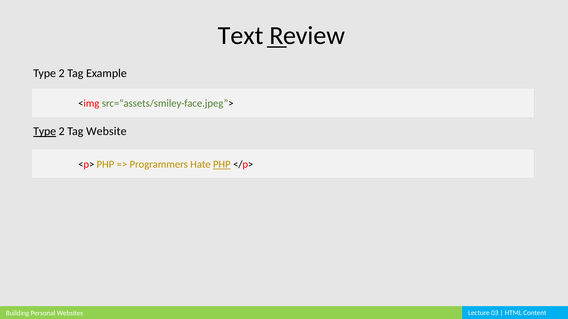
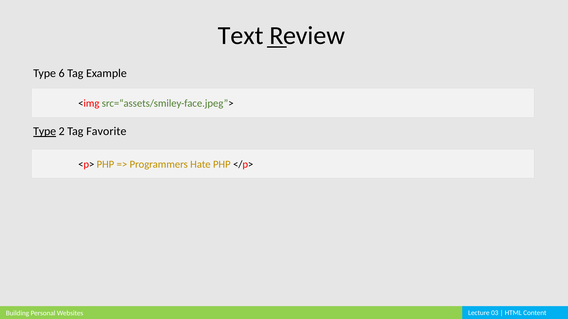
2 at (62, 74): 2 -> 6
Website: Website -> Favorite
PHP at (222, 165) underline: present -> none
